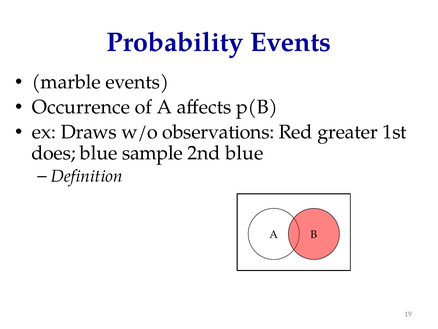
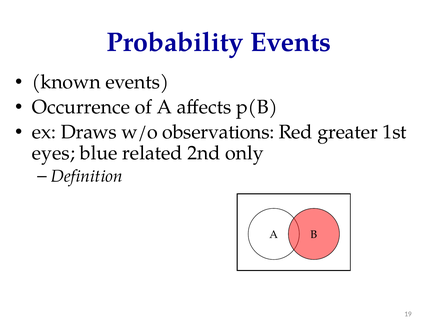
marble: marble -> known
does: does -> eyes
sample: sample -> related
2nd blue: blue -> only
